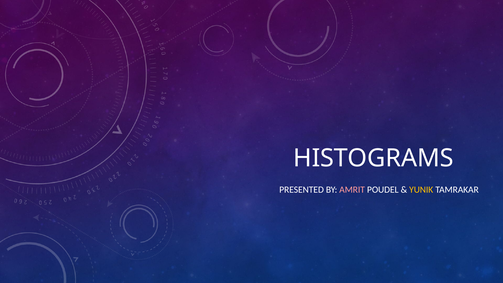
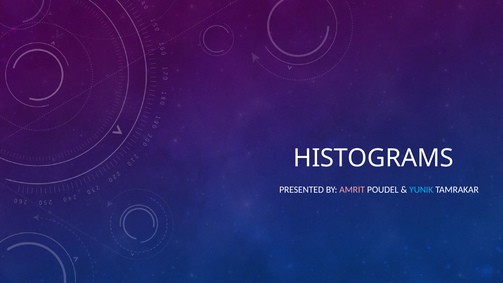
YUNIK colour: yellow -> light blue
